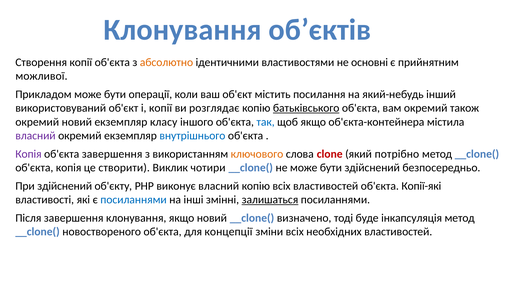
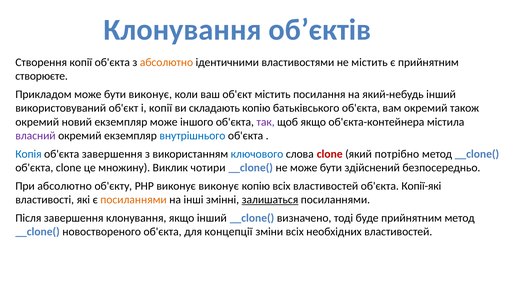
не основні: основні -> містить
можливої: можливої -> створюєте
бути операції: операції -> виконує
розглядає: розглядає -> складають
батьківського underline: present -> none
екземпляр класу: класу -> може
так colour: blue -> purple
Копія at (28, 154) colour: purple -> blue
ключового colour: orange -> blue
об'єкта копія: копія -> clone
створити: створити -> множину
При здійснений: здійснений -> абсолютно
виконує власний: власний -> виконує
посиланнями at (134, 200) colour: blue -> orange
якщо новий: новий -> інший
буде інкапсуляція: інкапсуляція -> прийнятним
